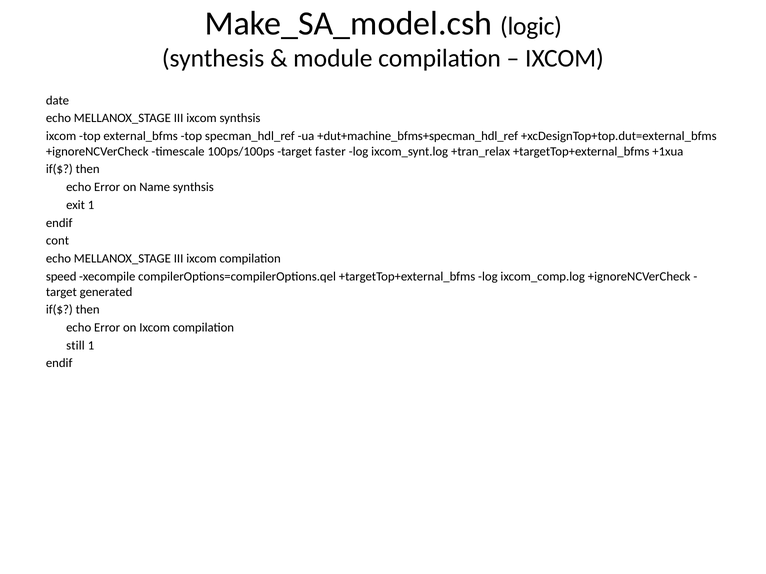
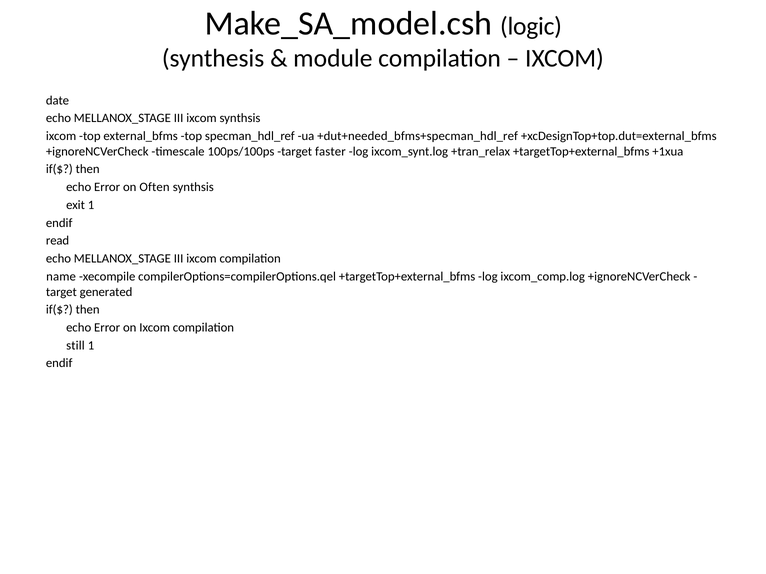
+dut+machine_bfms+specman_hdl_ref: +dut+machine_bfms+specman_hdl_ref -> +dut+needed_bfms+specman_hdl_ref
Name: Name -> Often
cont: cont -> read
speed: speed -> name
